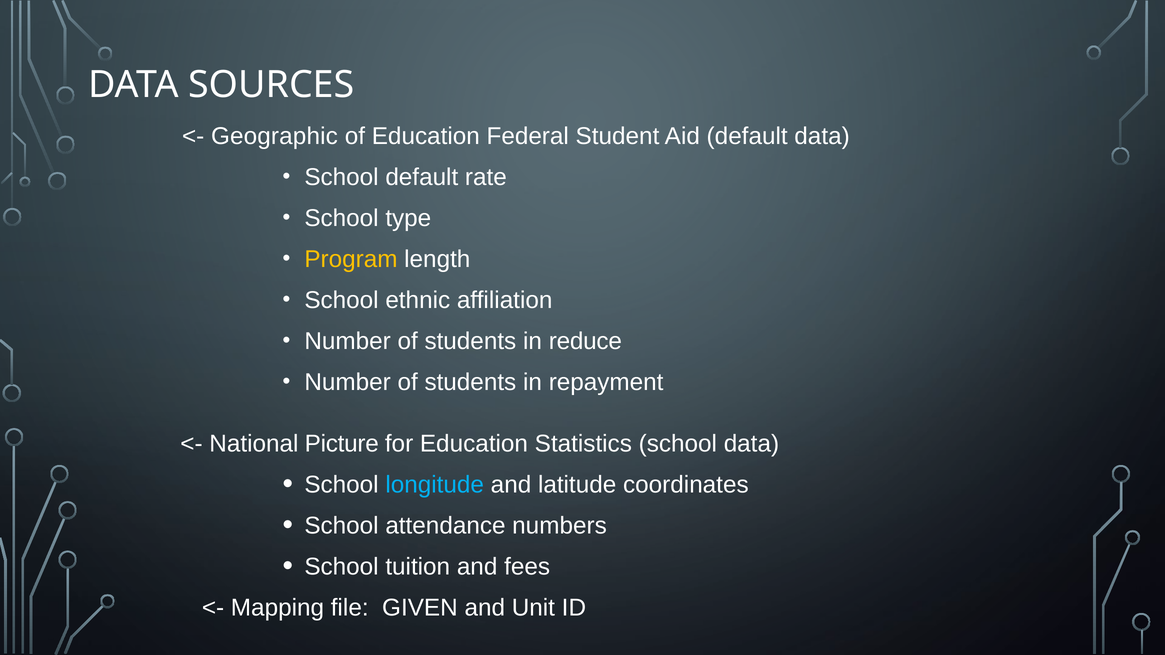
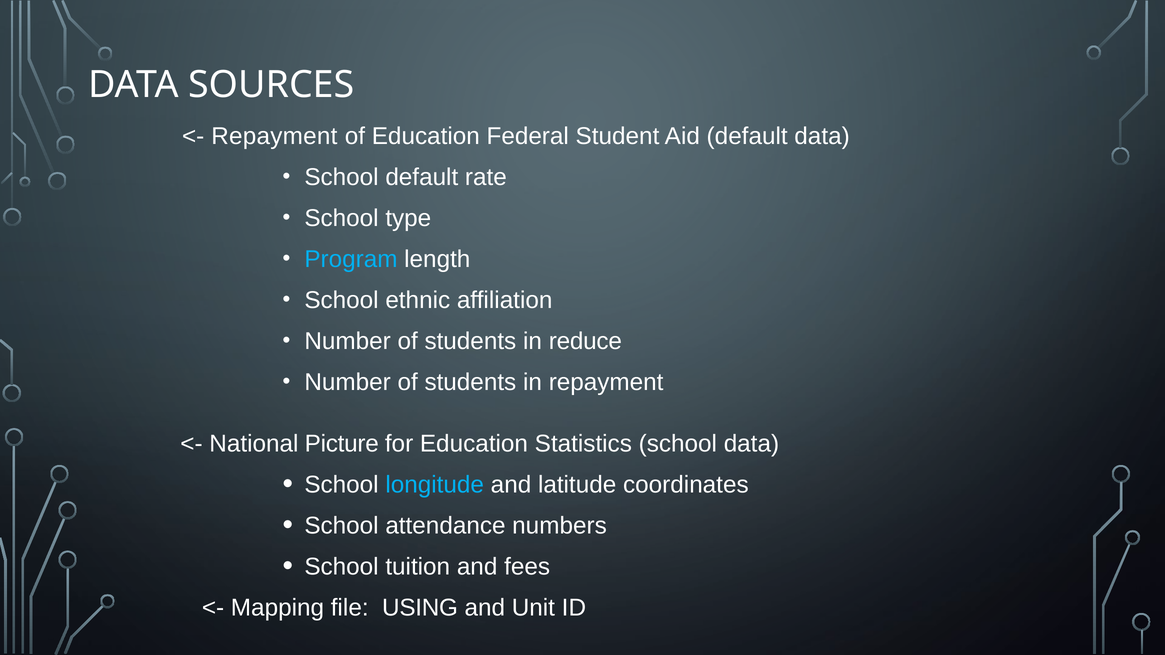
Geographic at (274, 136): Geographic -> Repayment
Program colour: yellow -> light blue
GIVEN: GIVEN -> USING
